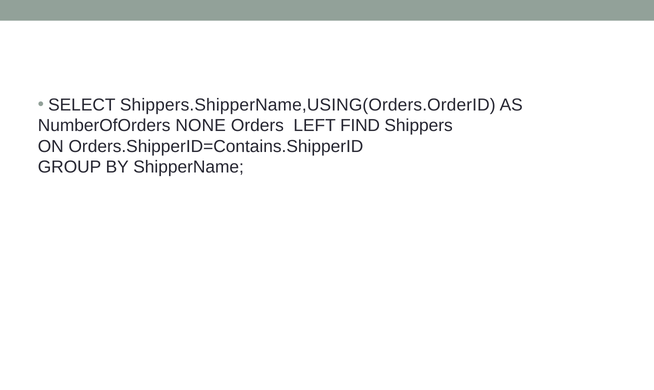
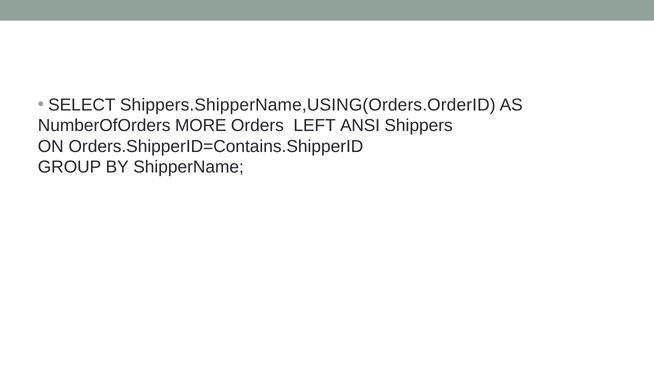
NONE: NONE -> MORE
FIND: FIND -> ANSI
